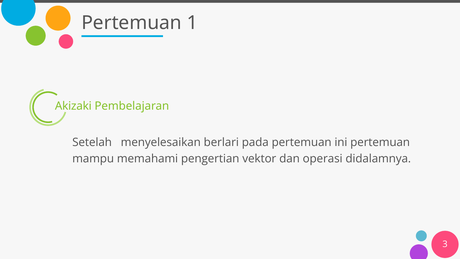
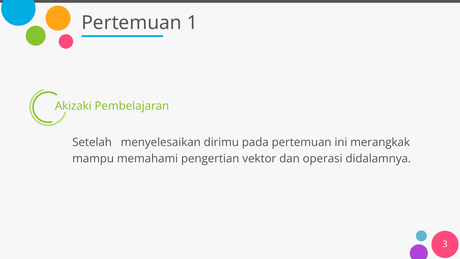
berlari: berlari -> dirimu
ini pertemuan: pertemuan -> merangkak
